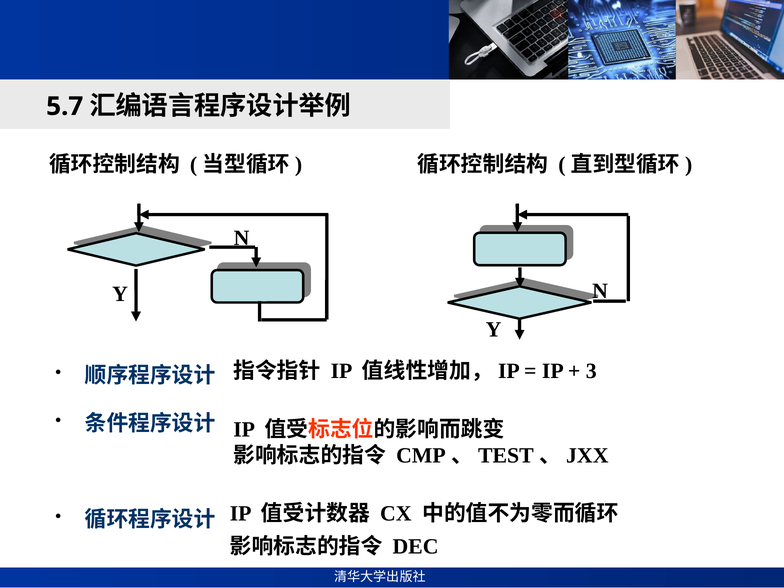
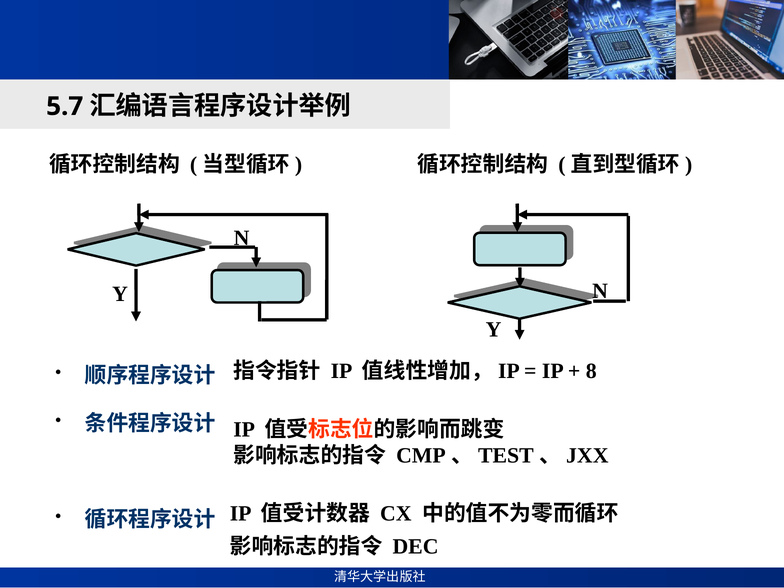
3: 3 -> 8
